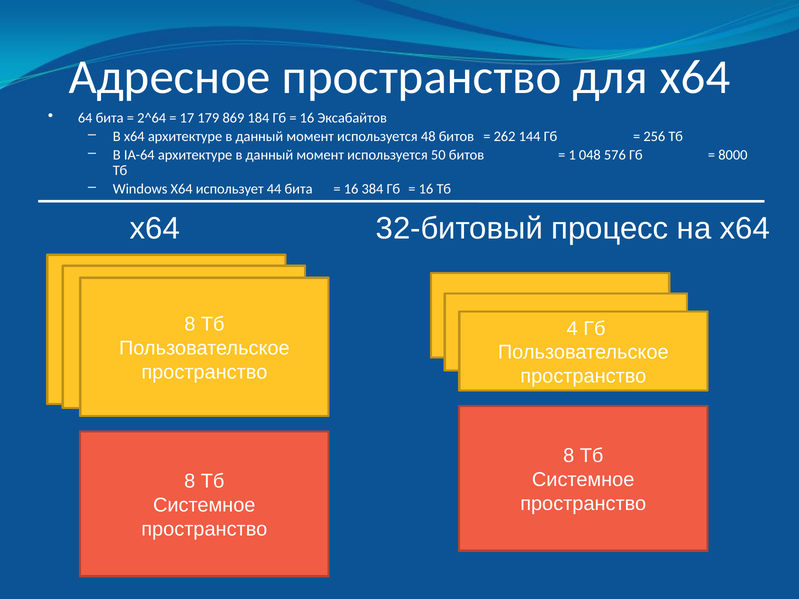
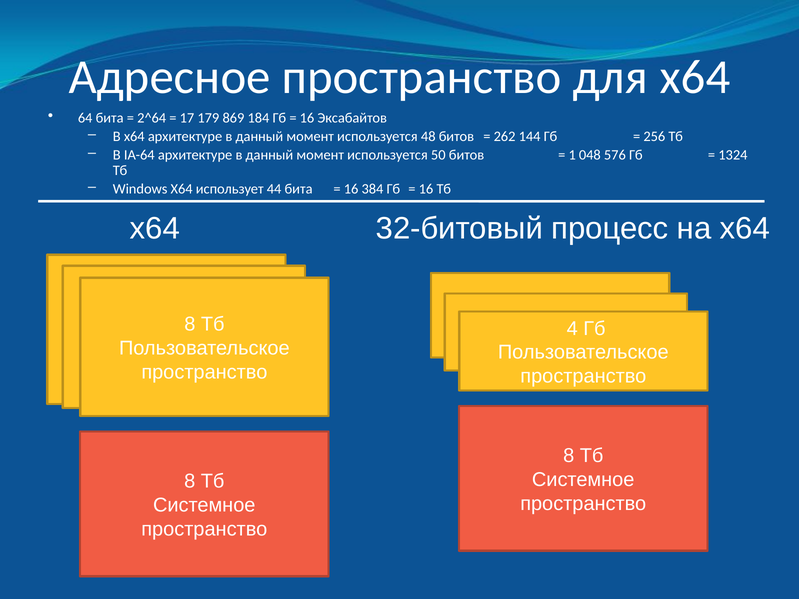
8000: 8000 -> 1324
